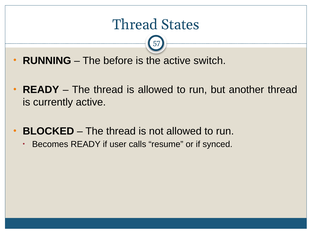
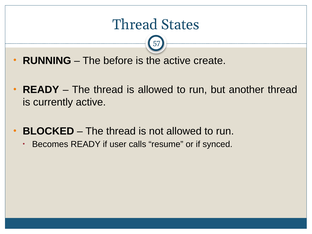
switch: switch -> create
